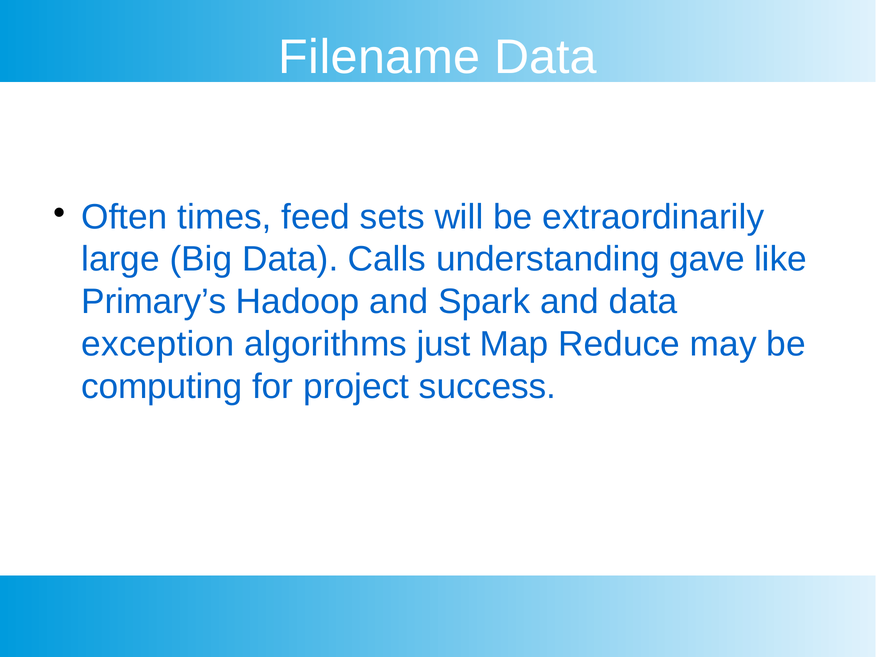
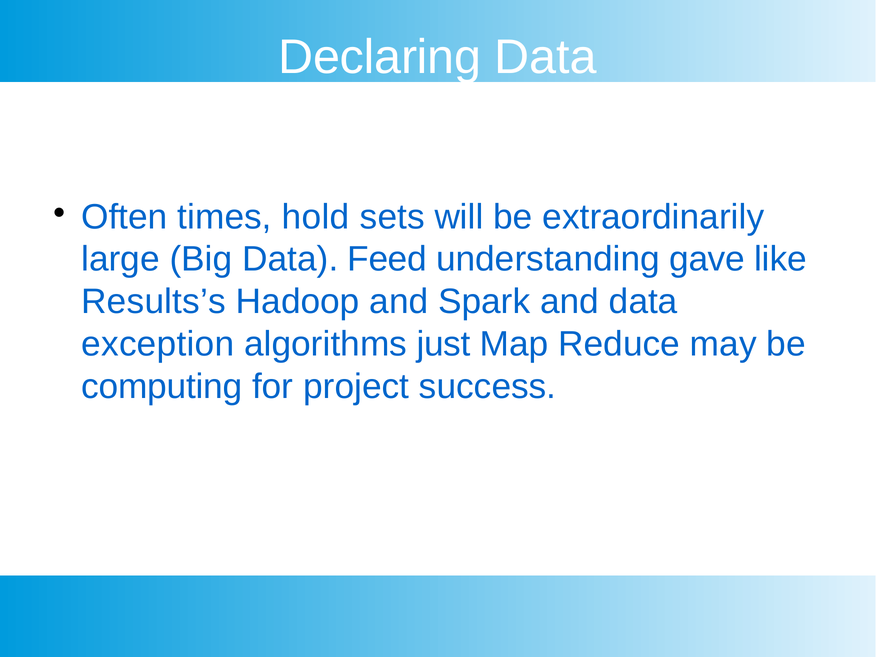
Filename: Filename -> Declaring
feed: feed -> hold
Calls: Calls -> Feed
Primary’s: Primary’s -> Results’s
